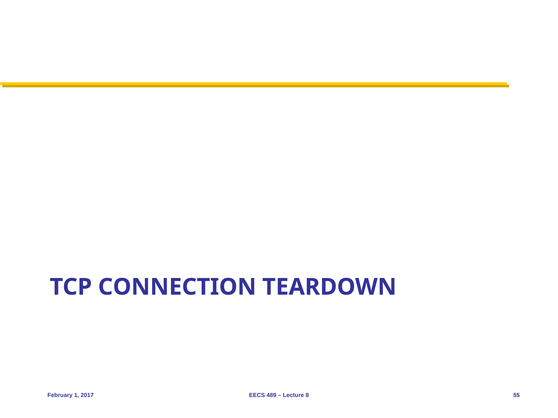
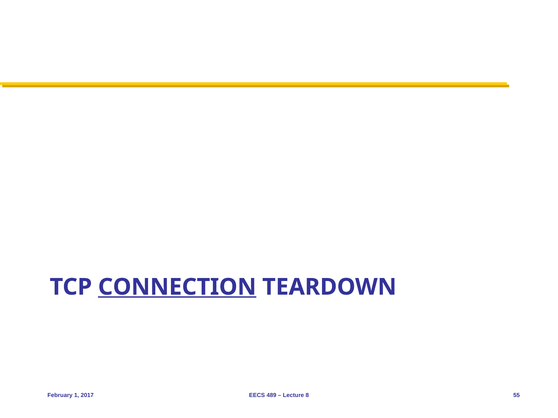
CONNECTION underline: none -> present
